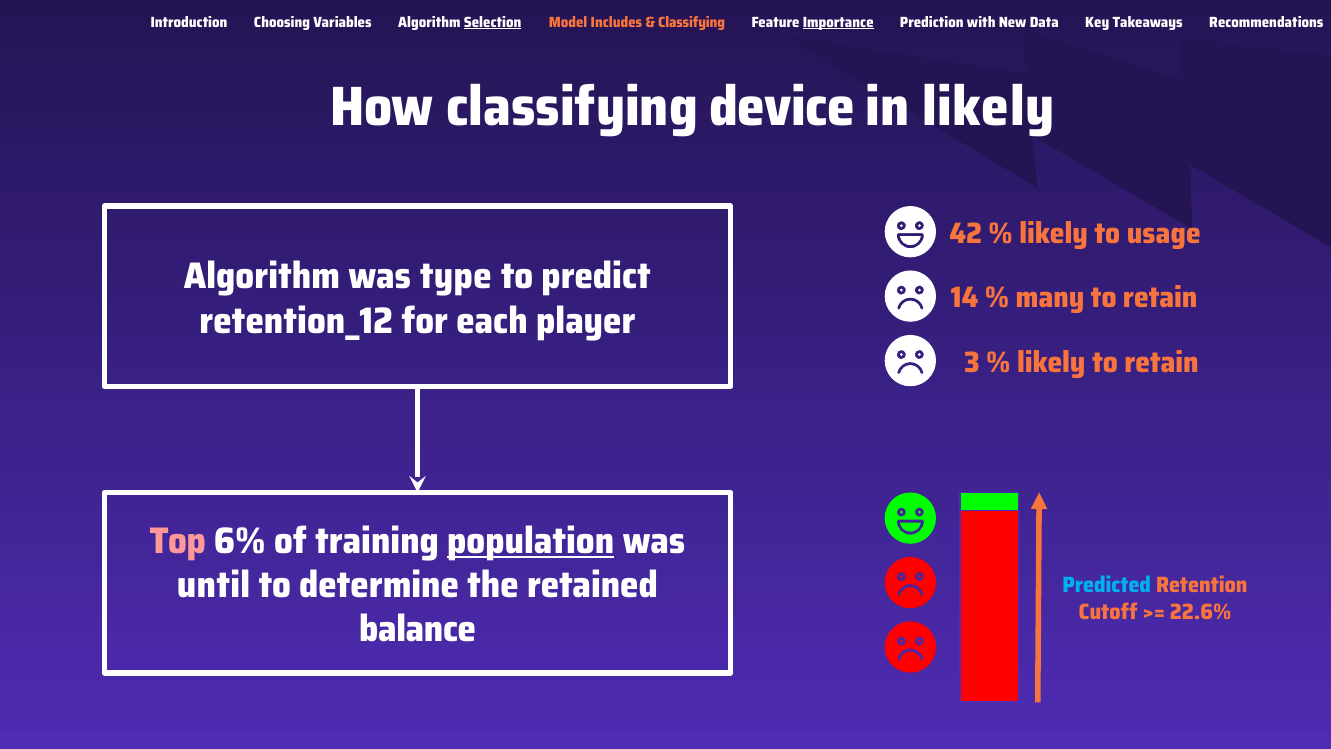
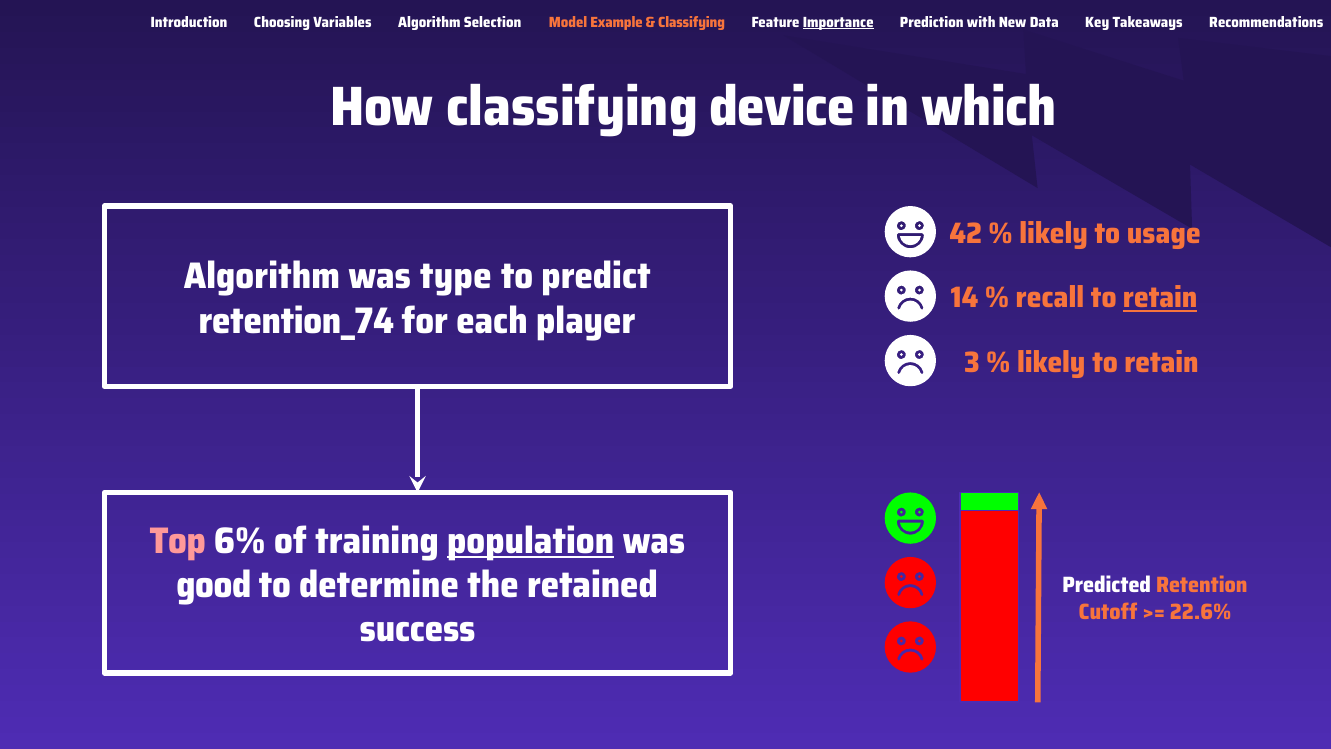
Selection underline: present -> none
Includes: Includes -> Example
in likely: likely -> which
many: many -> recall
retain at (1160, 298) underline: none -> present
retention_12: retention_12 -> retention_74
until: until -> good
Predicted colour: light blue -> white
balance: balance -> success
